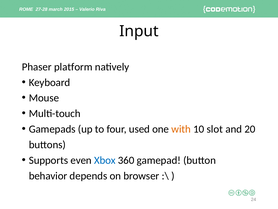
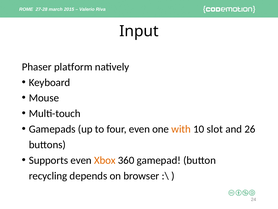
four used: used -> even
20: 20 -> 26
Xbox colour: blue -> orange
behavior: behavior -> recycling
